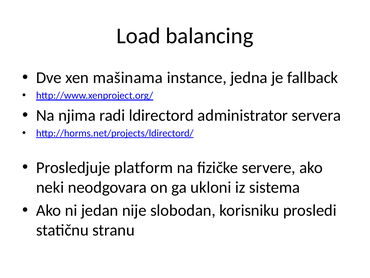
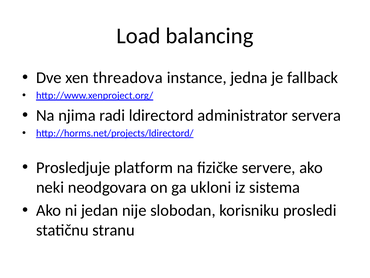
mašinama: mašinama -> threadova
